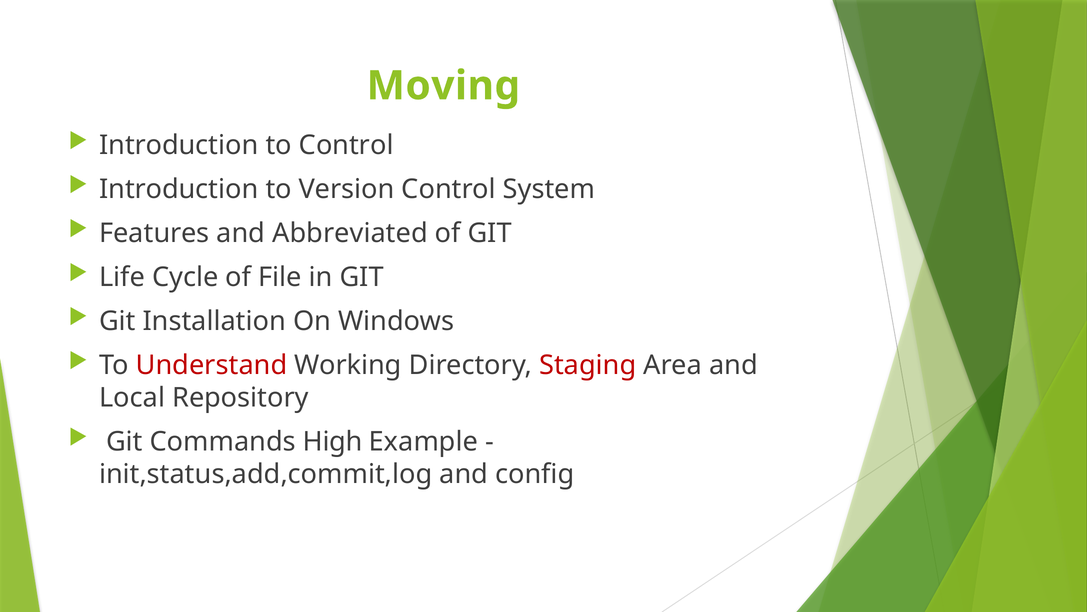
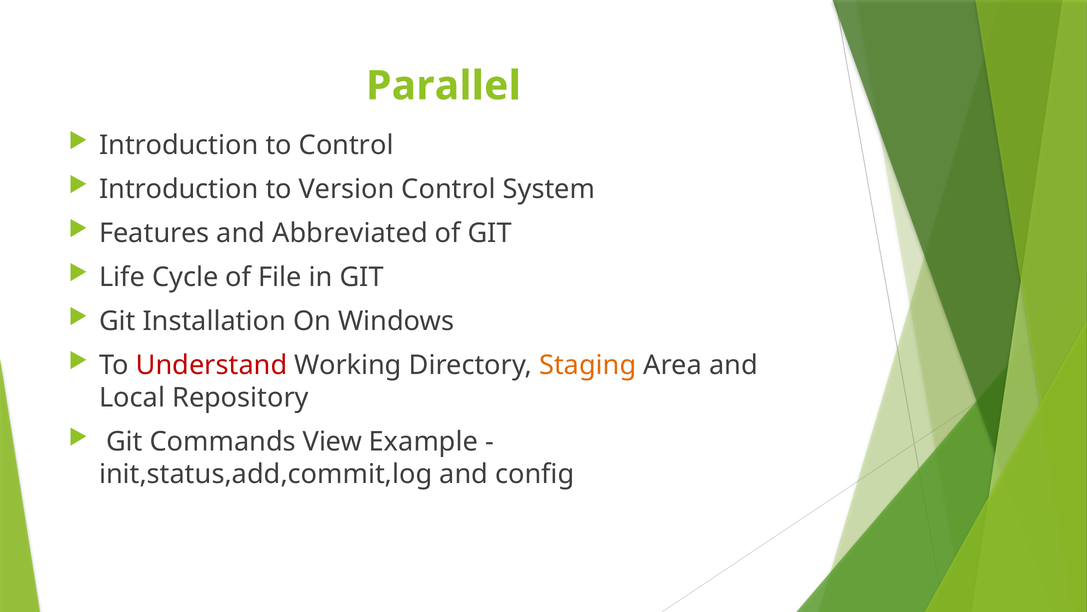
Moving: Moving -> Parallel
Staging colour: red -> orange
High: High -> View
